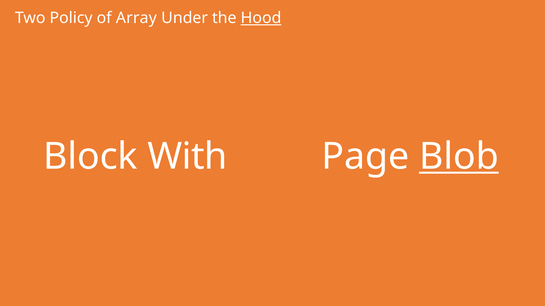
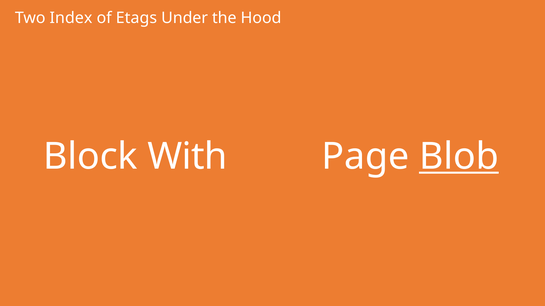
Policy: Policy -> Index
Array: Array -> Etags
Hood underline: present -> none
